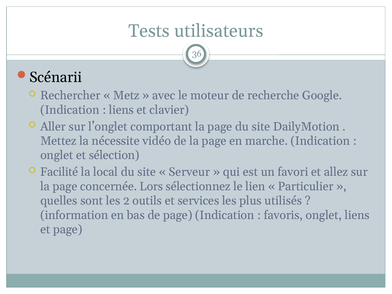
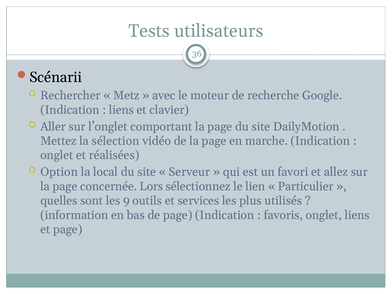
nécessite: nécessite -> sélection
sélection: sélection -> réalisées
Facilité: Facilité -> Option
2: 2 -> 9
